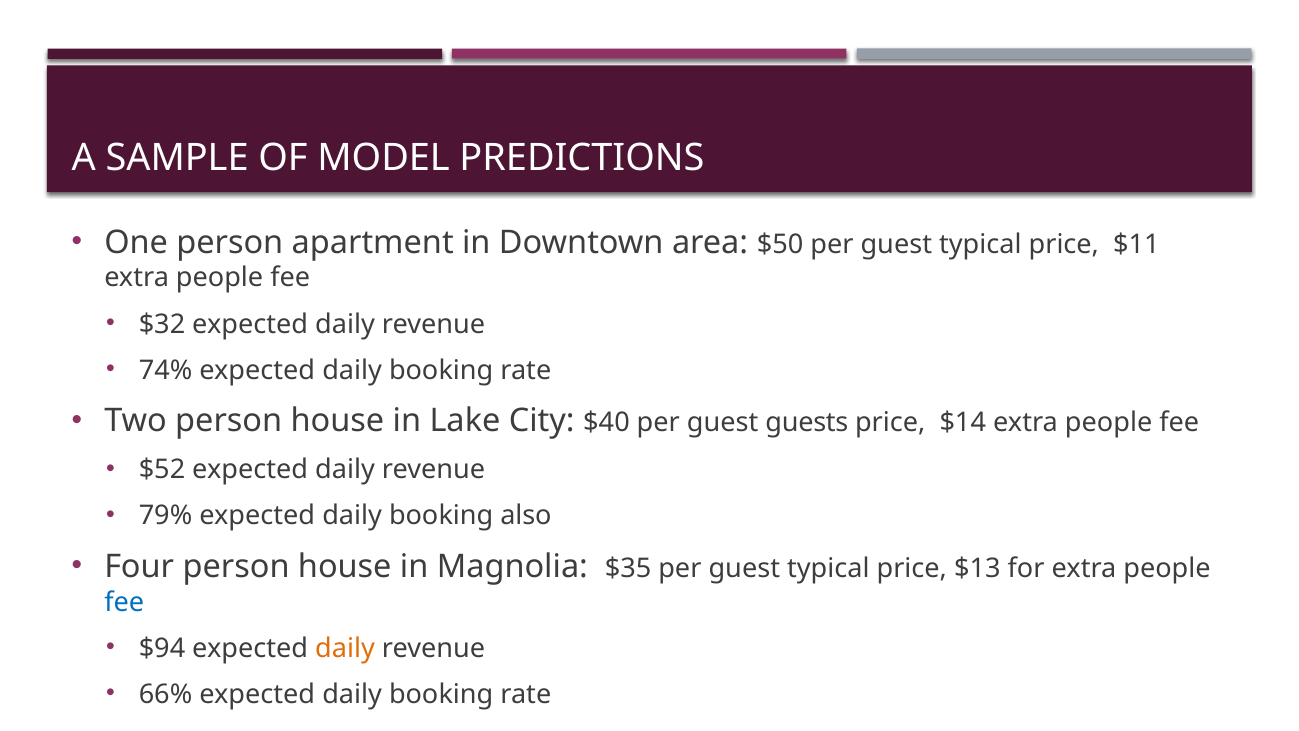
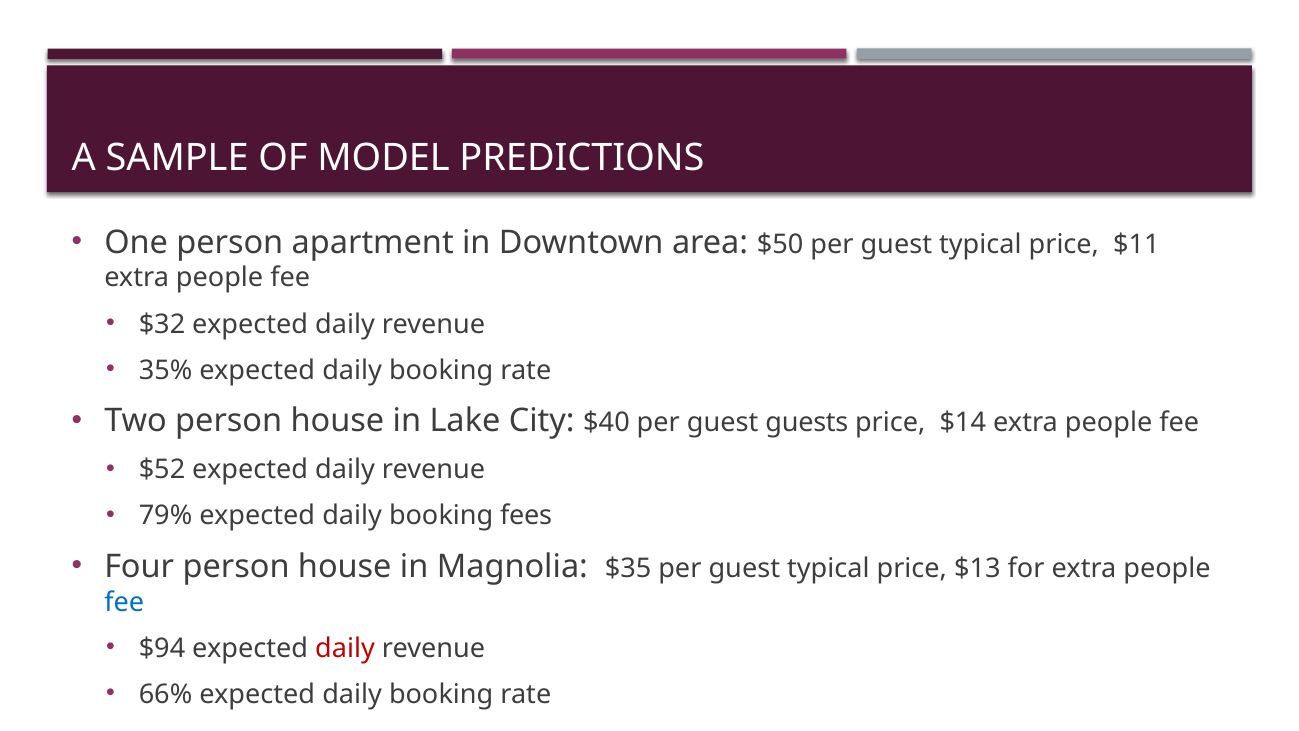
74%: 74% -> 35%
also: also -> fees
daily at (345, 648) colour: orange -> red
